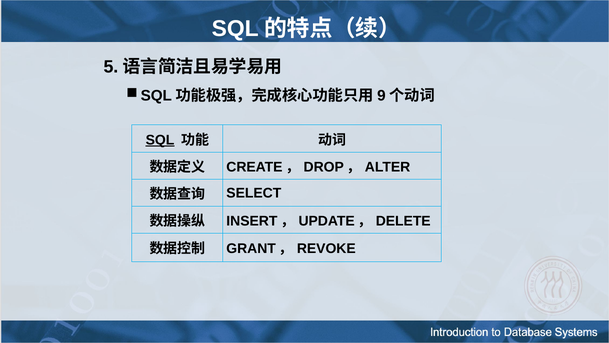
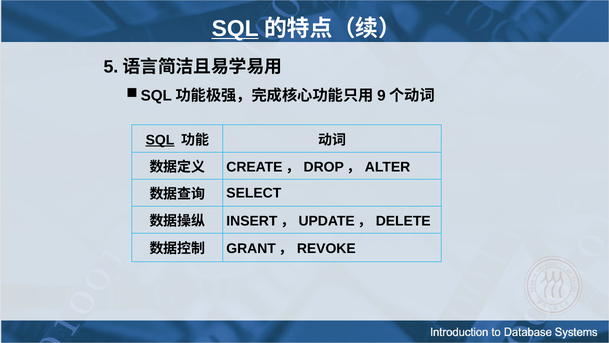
SQL at (235, 29) underline: none -> present
